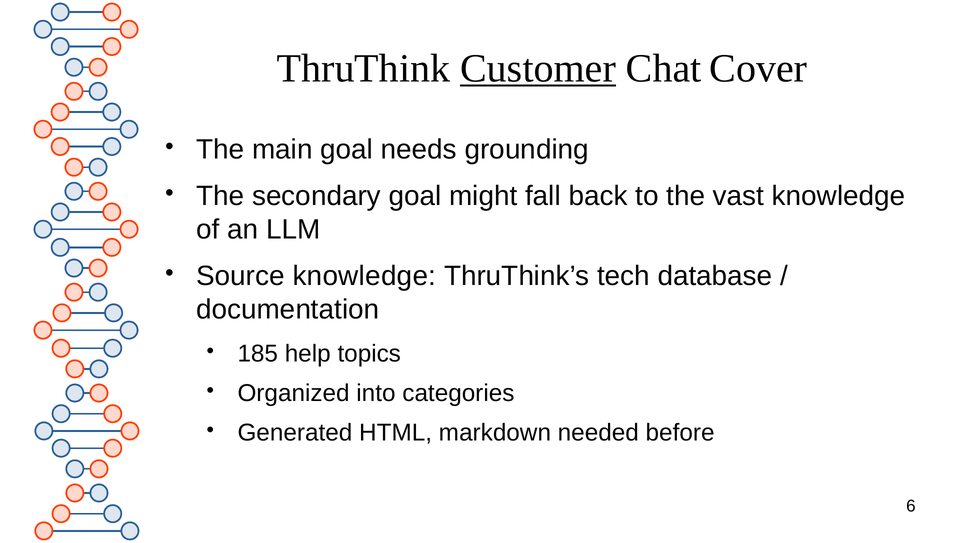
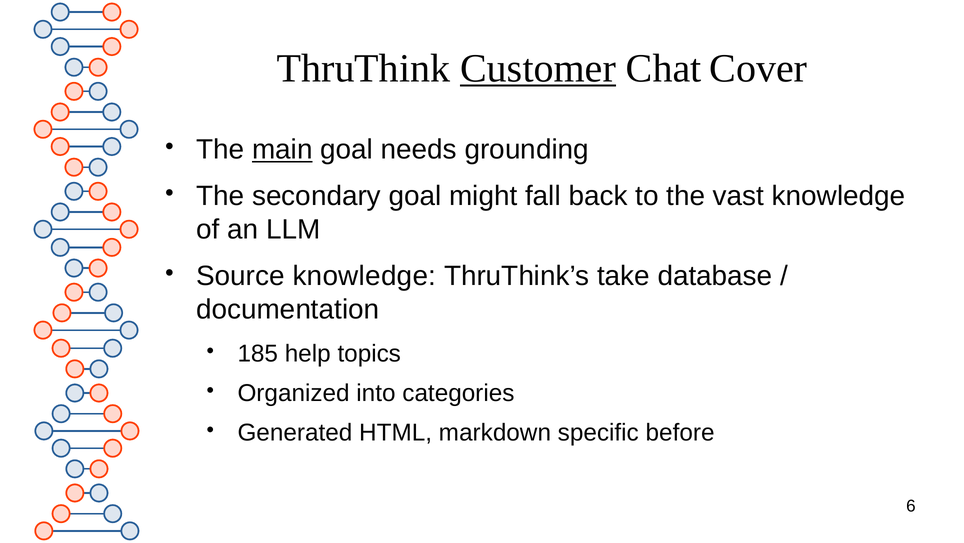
main underline: none -> present
tech: tech -> take
needed: needed -> specific
